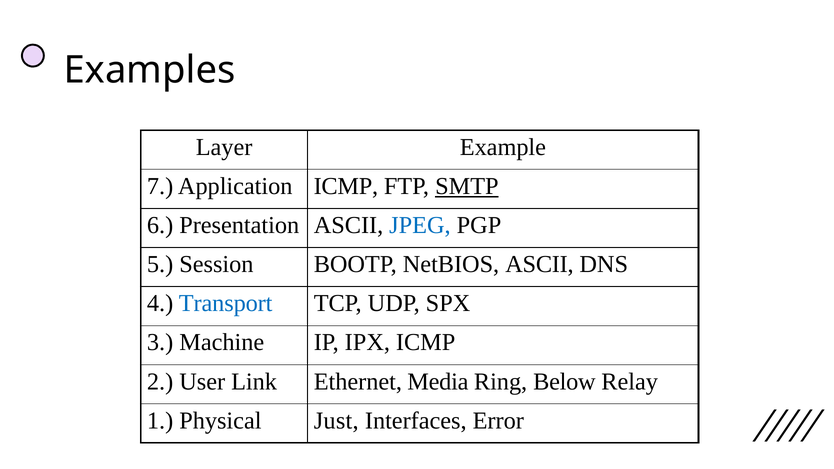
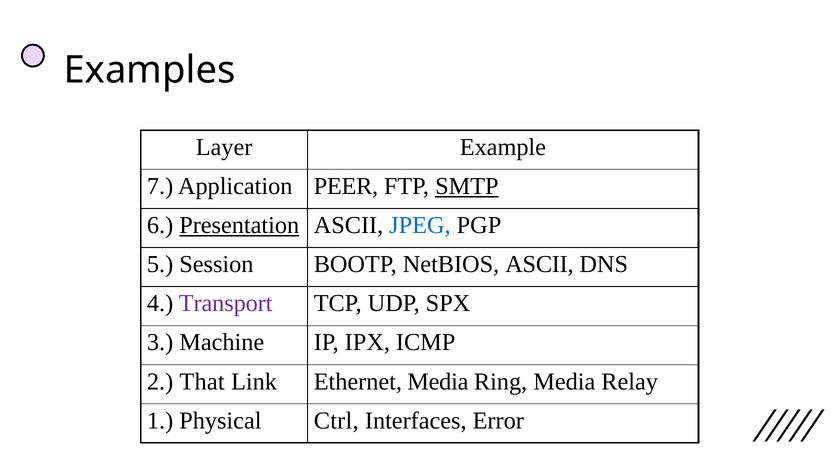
Application ICMP: ICMP -> PEER
Presentation underline: none -> present
Transport colour: blue -> purple
User: User -> That
Ring Below: Below -> Media
Just: Just -> Ctrl
